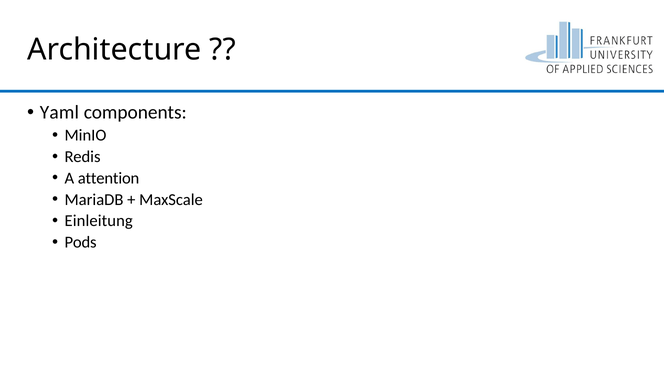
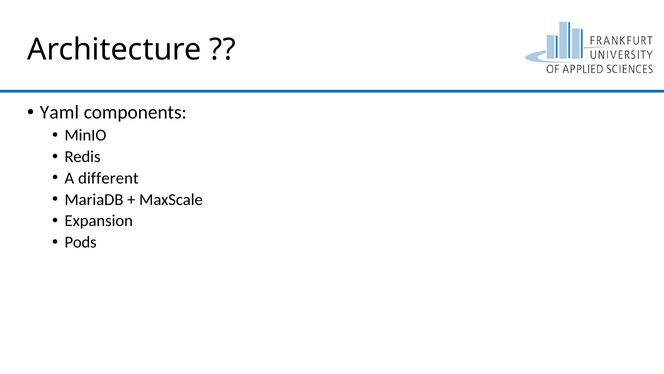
attention: attention -> different
Einleitung: Einleitung -> Expansion
